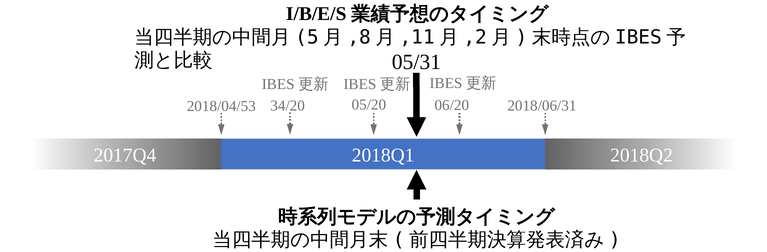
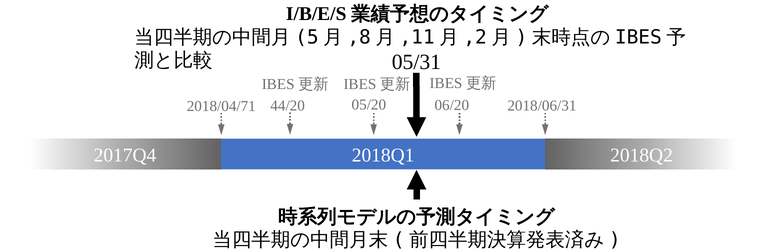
34/20: 34/20 -> 44/20
2018/04/53: 2018/04/53 -> 2018/04/71
